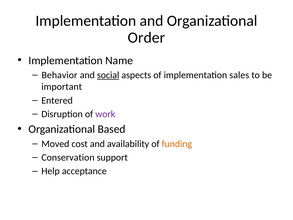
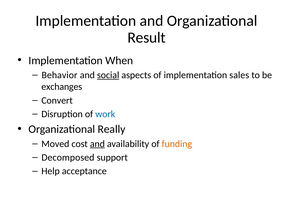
Order: Order -> Result
Name: Name -> When
important: important -> exchanges
Entered: Entered -> Convert
work colour: purple -> blue
Based: Based -> Really
and at (97, 144) underline: none -> present
Conservation: Conservation -> Decomposed
